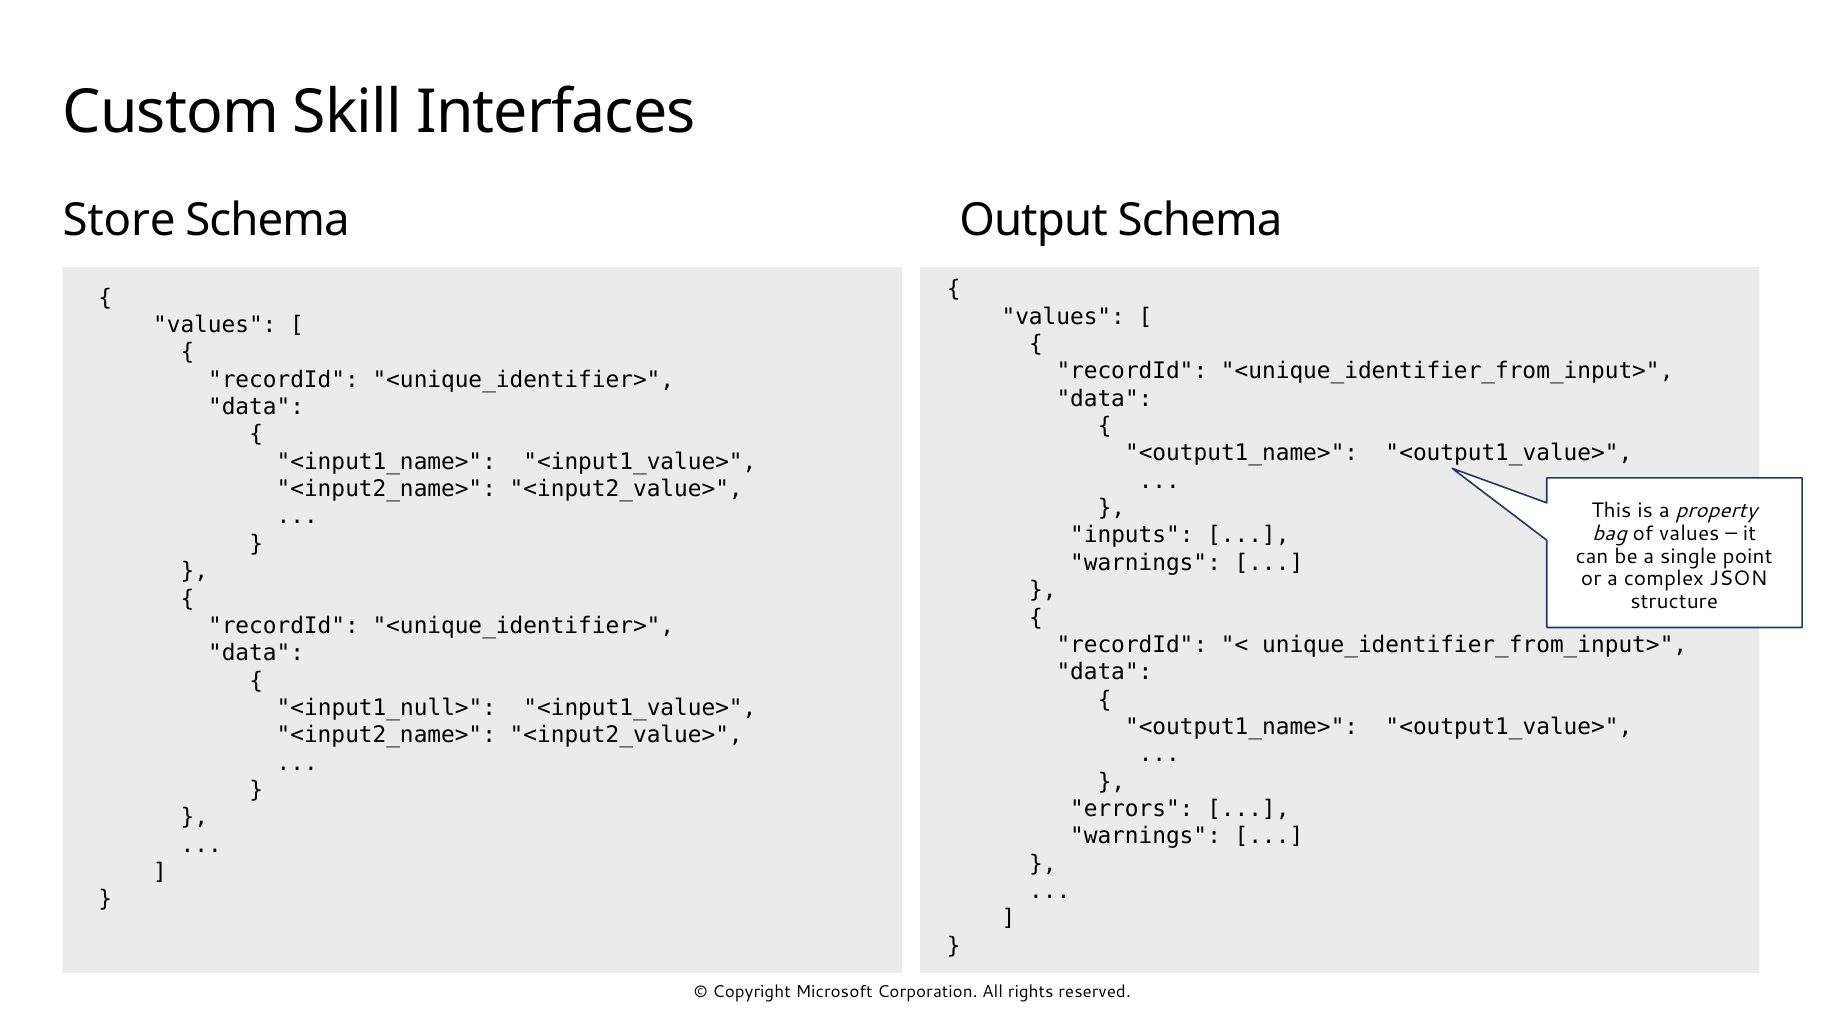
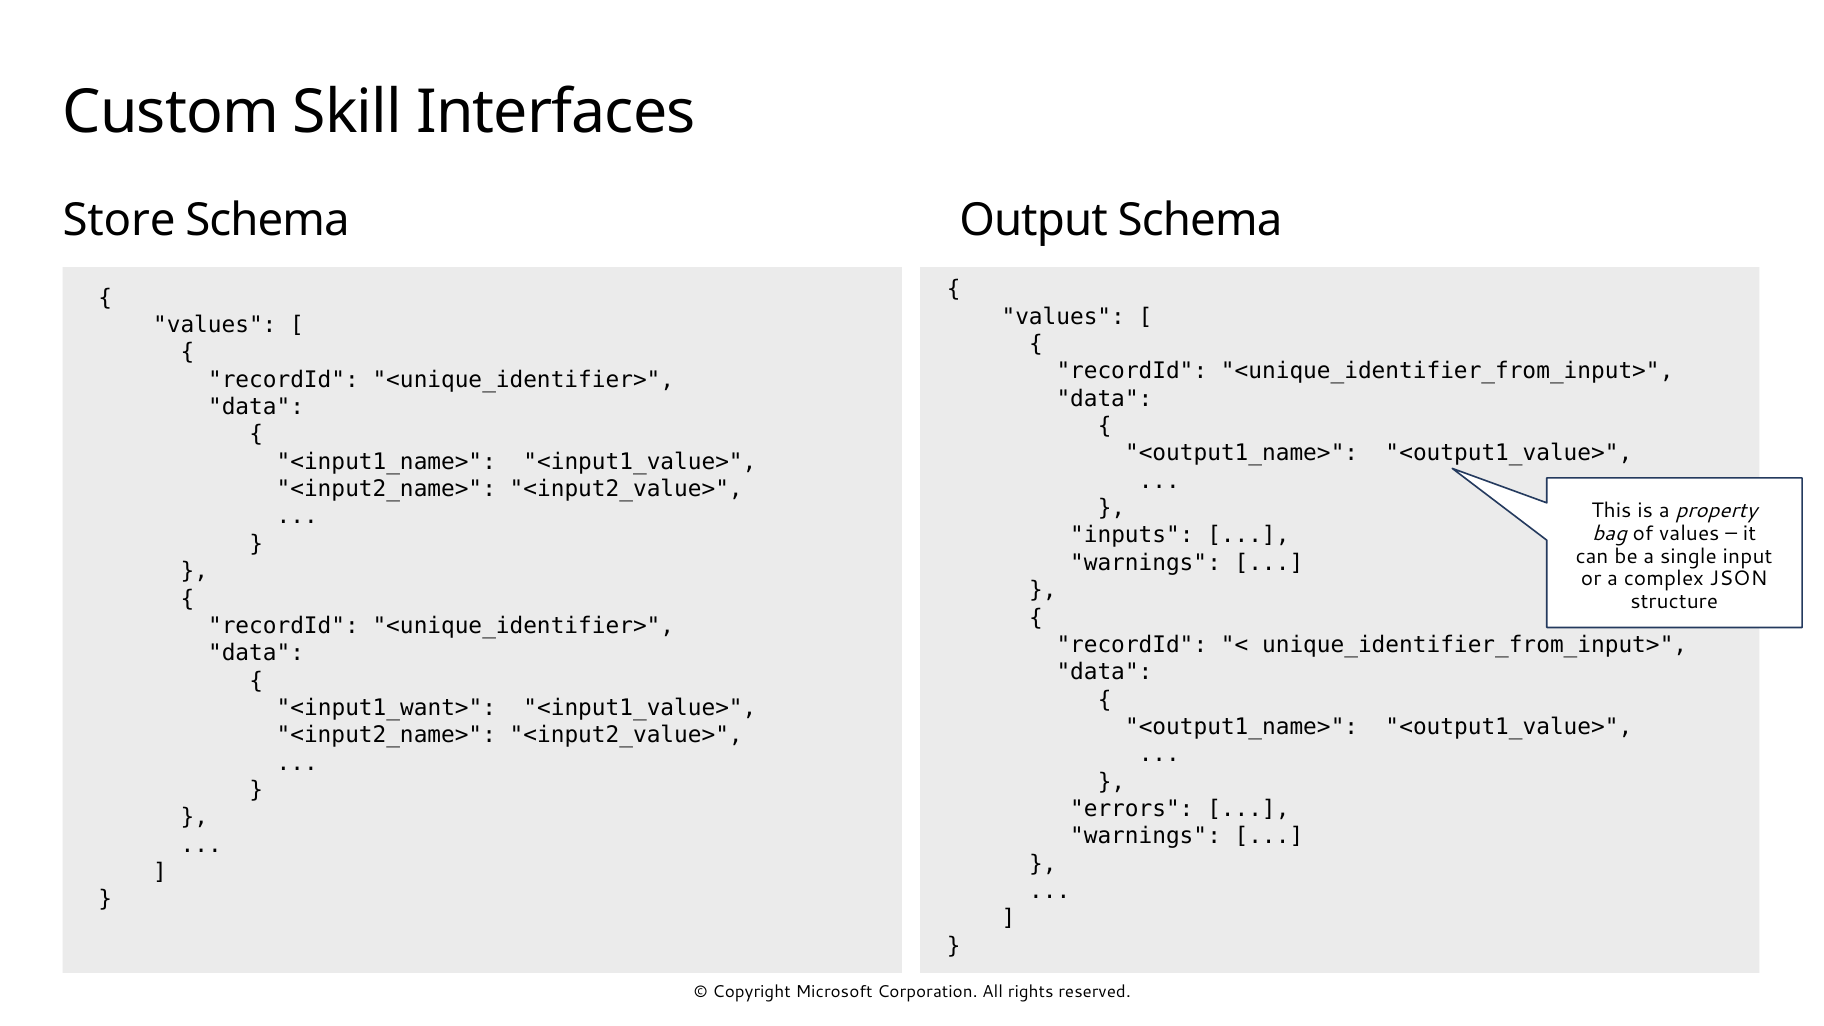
point: point -> input
<input1_null>: <input1_null> -> <input1_want>
